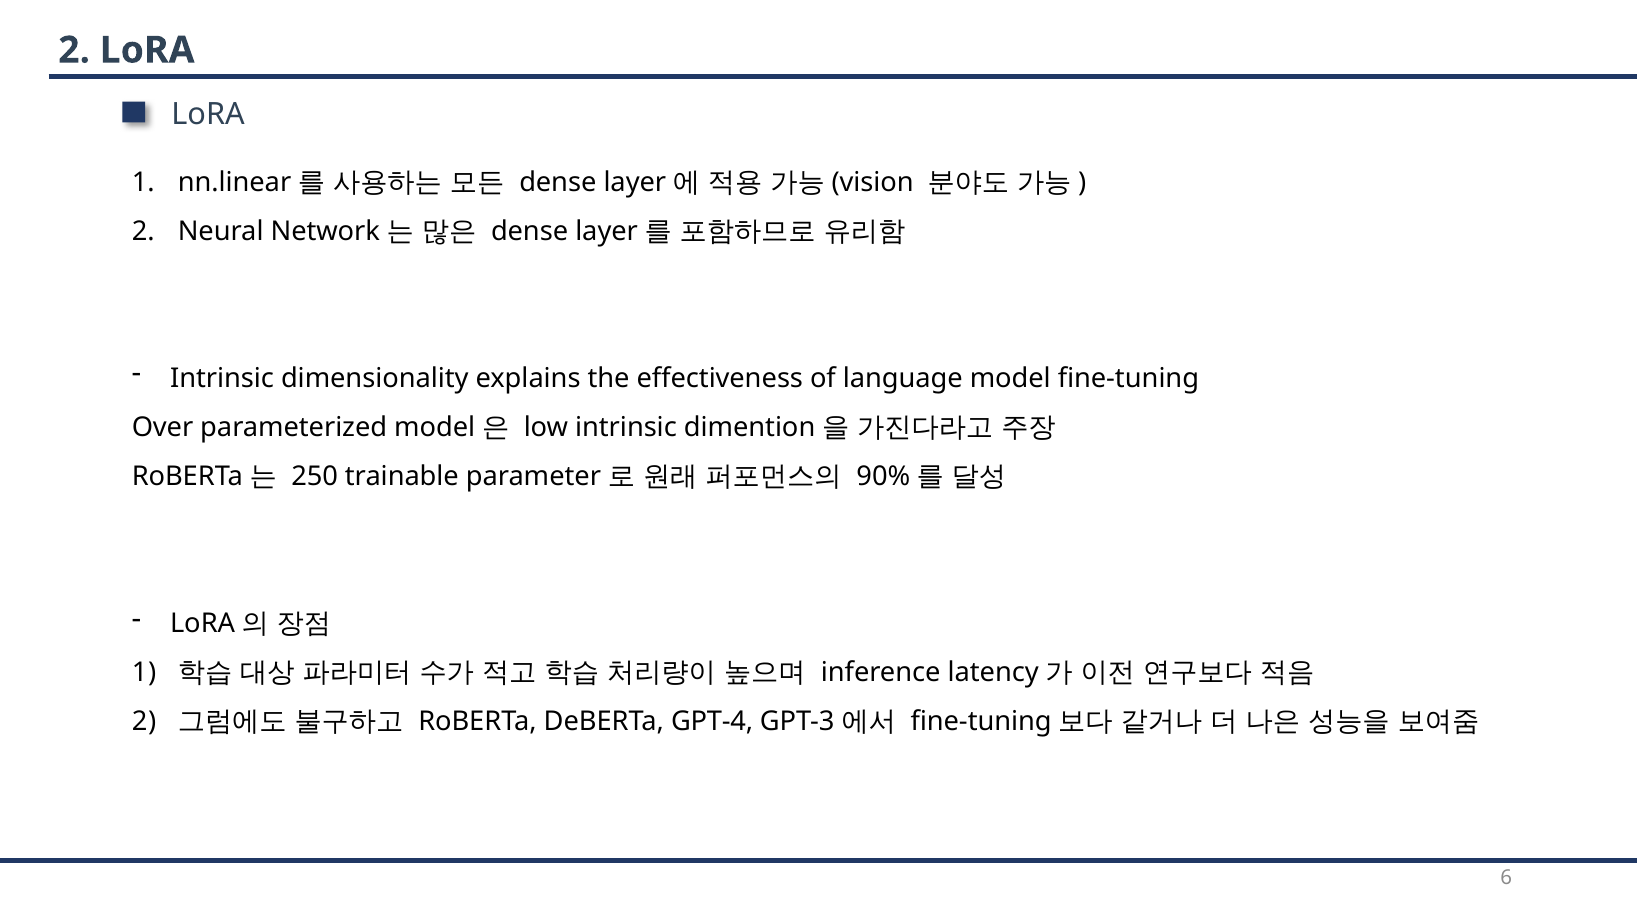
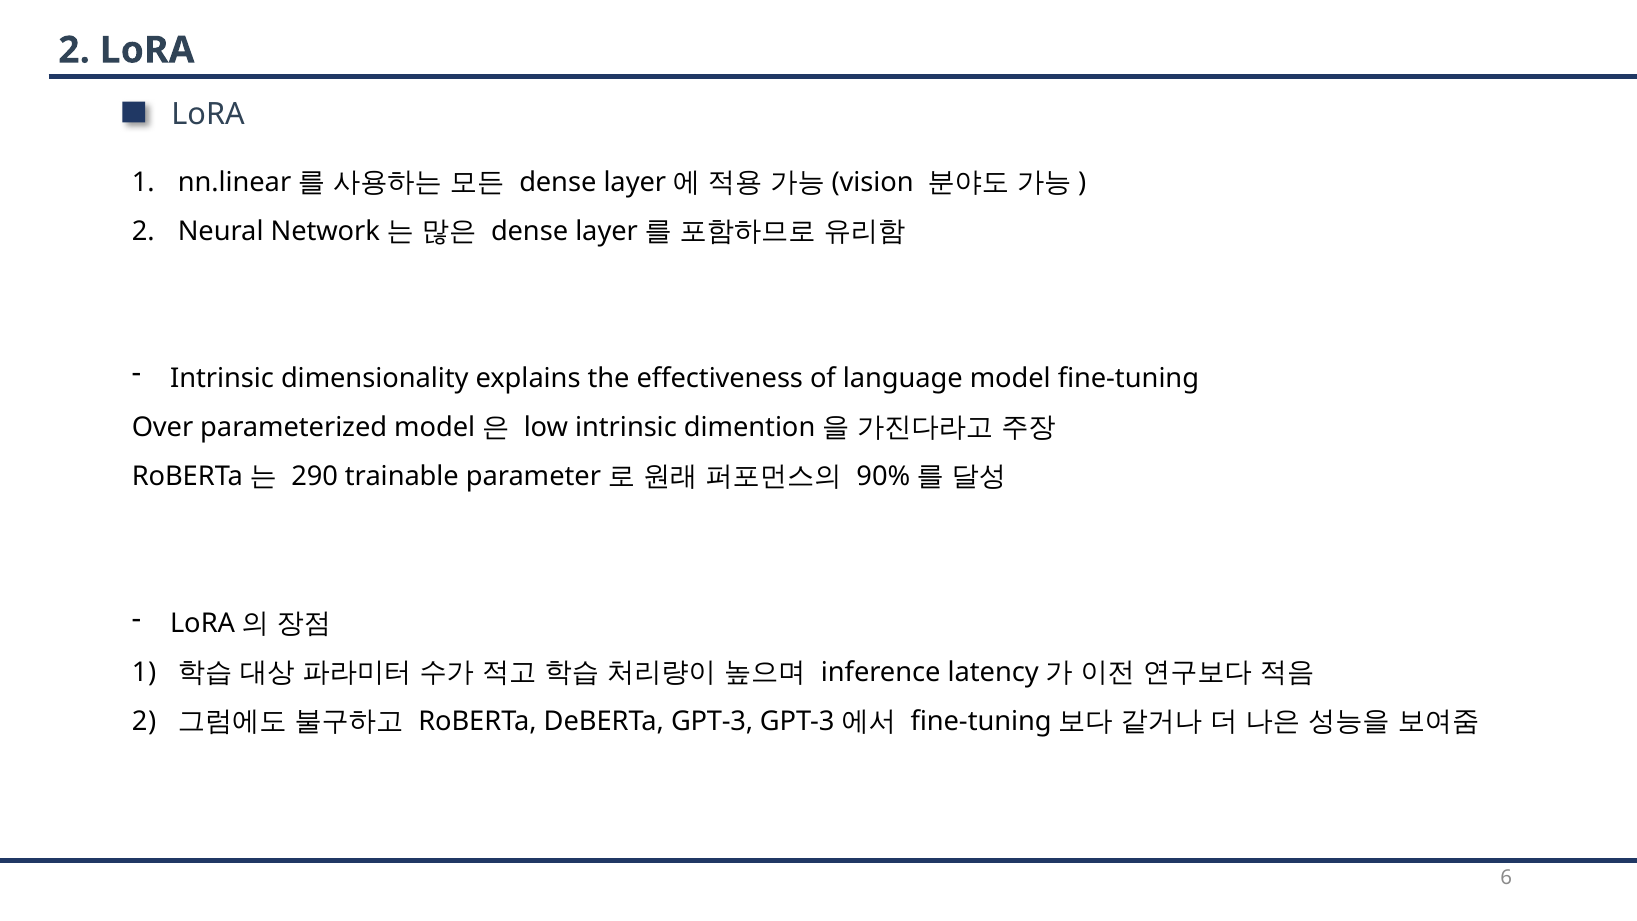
250: 250 -> 290
DeBERTa GPT-4: GPT-4 -> GPT-3
